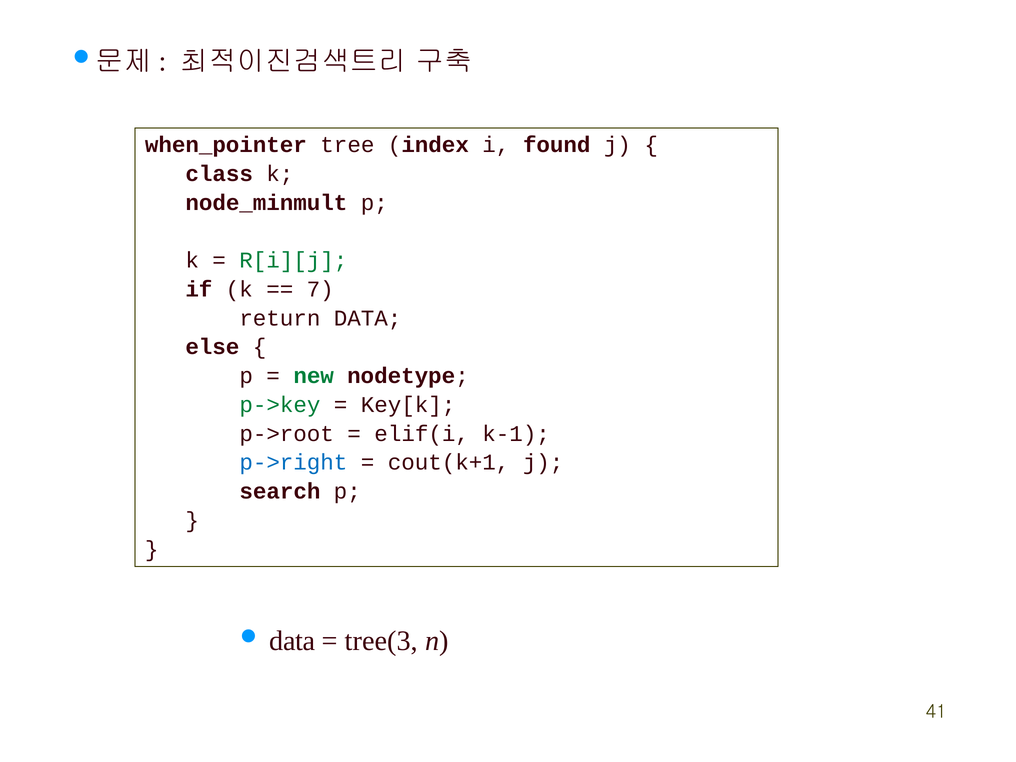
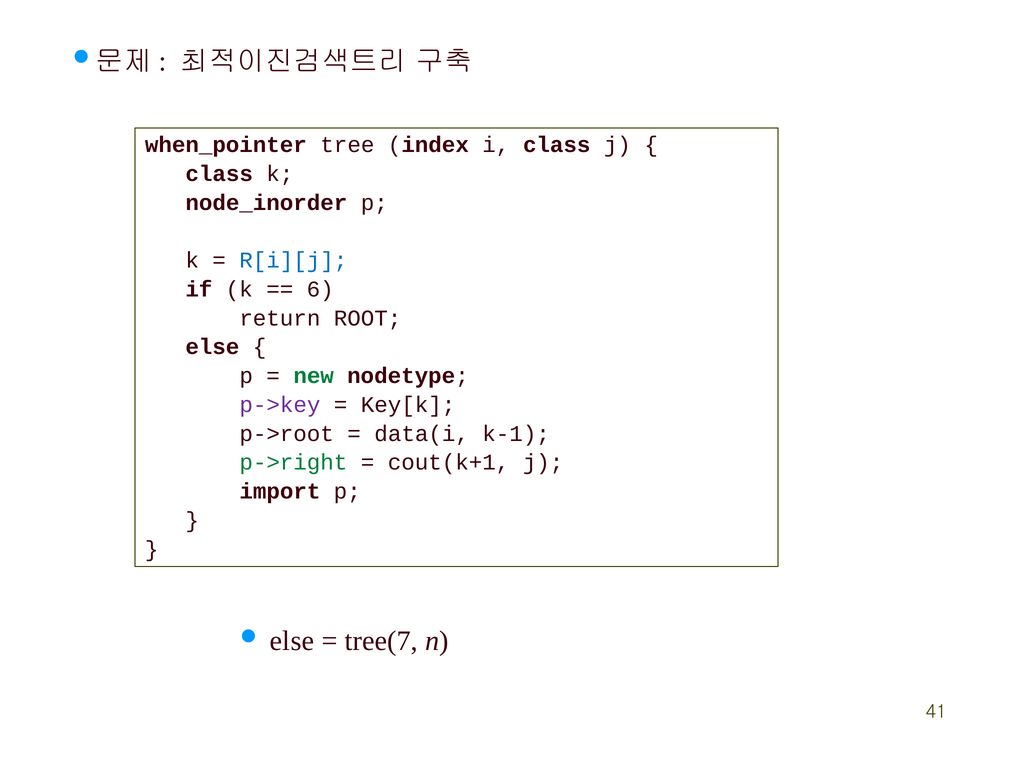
i found: found -> class
node_minmult: node_minmult -> node_inorder
R[i][j colour: green -> blue
7: 7 -> 6
return DATA: DATA -> ROOT
p->key colour: green -> purple
elif(i: elif(i -> data(i
p->right colour: blue -> green
search: search -> import
data at (292, 641): data -> else
tree(3: tree(3 -> tree(7
